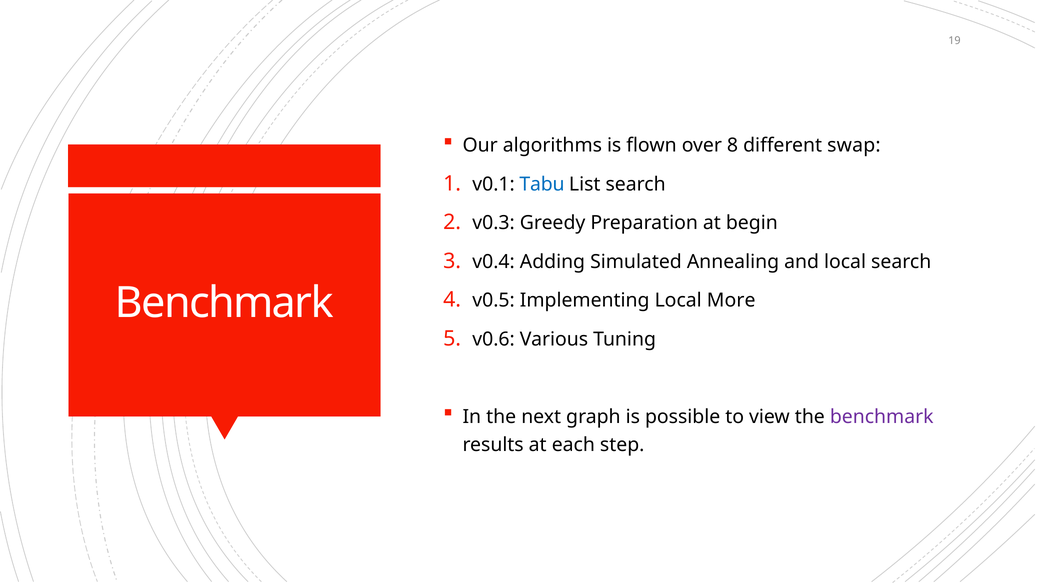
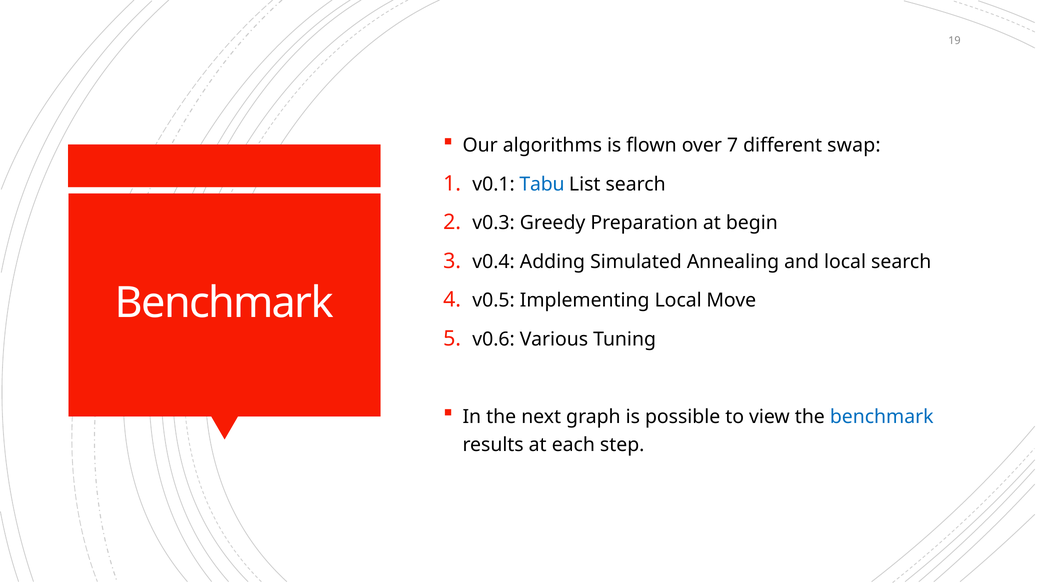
8: 8 -> 7
More: More -> Move
benchmark at (882, 417) colour: purple -> blue
